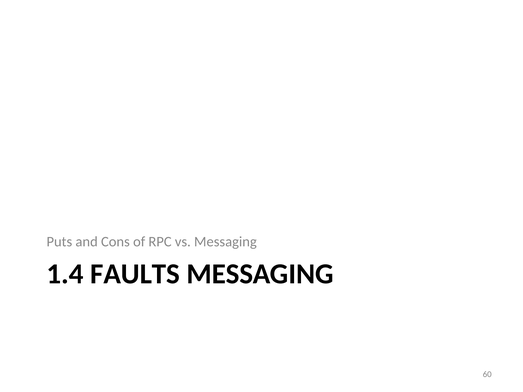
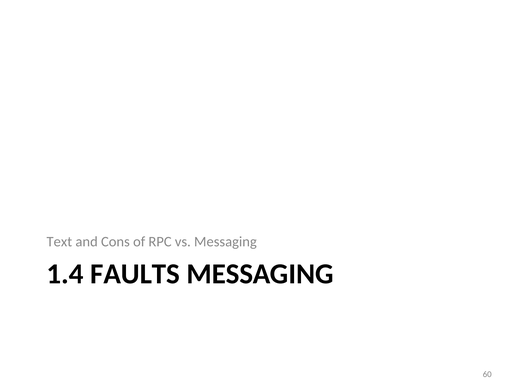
Puts: Puts -> Text
